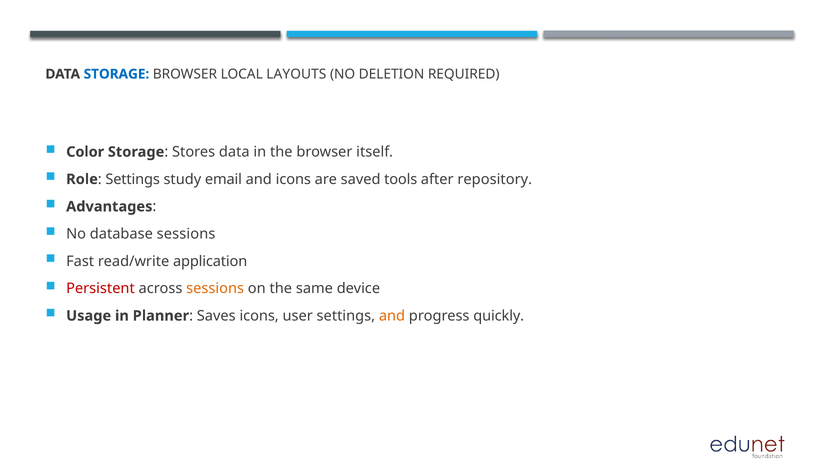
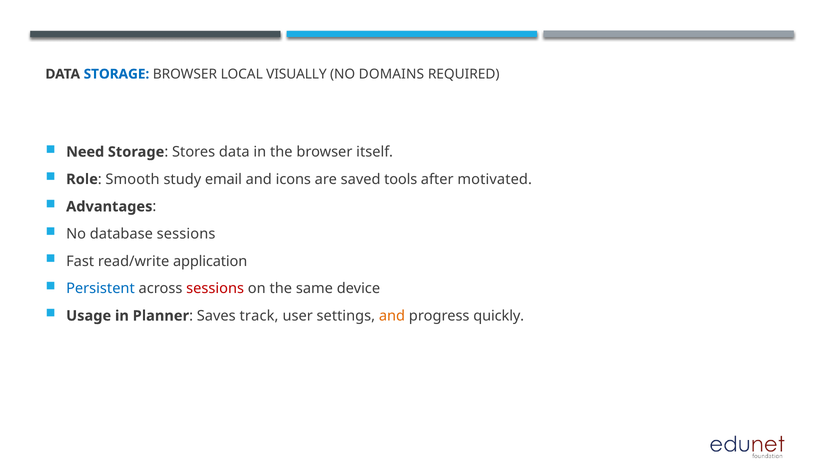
LAYOUTS: LAYOUTS -> VISUALLY
DELETION: DELETION -> DOMAINS
Color: Color -> Need
Role Settings: Settings -> Smooth
repository: repository -> motivated
Persistent colour: red -> blue
sessions at (215, 289) colour: orange -> red
Saves icons: icons -> track
